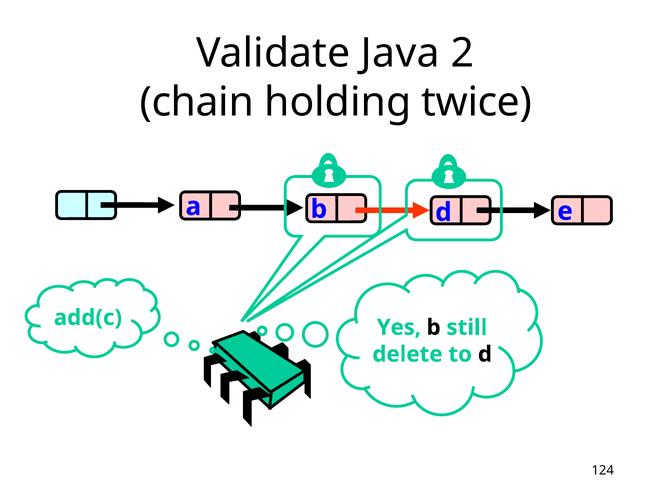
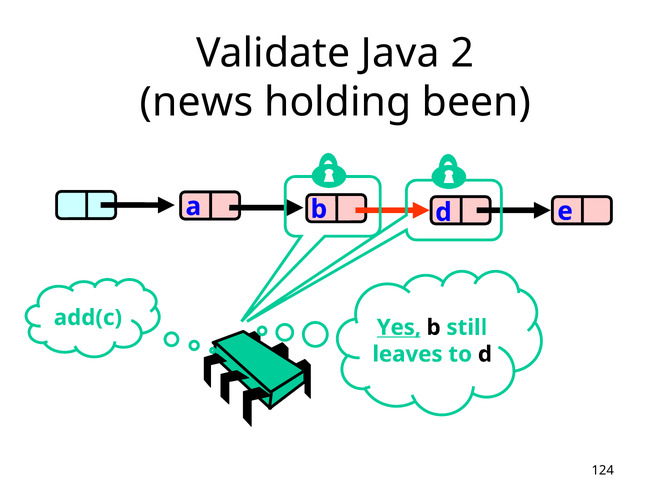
chain: chain -> news
twice: twice -> been
Yes underline: none -> present
delete: delete -> leaves
